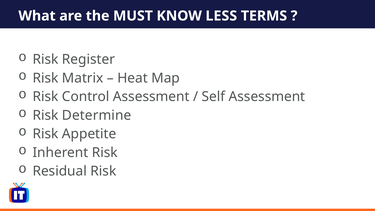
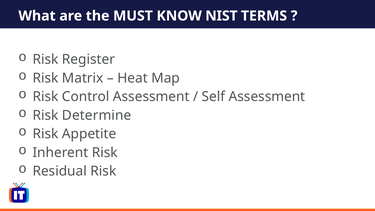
LESS: LESS -> NIST
